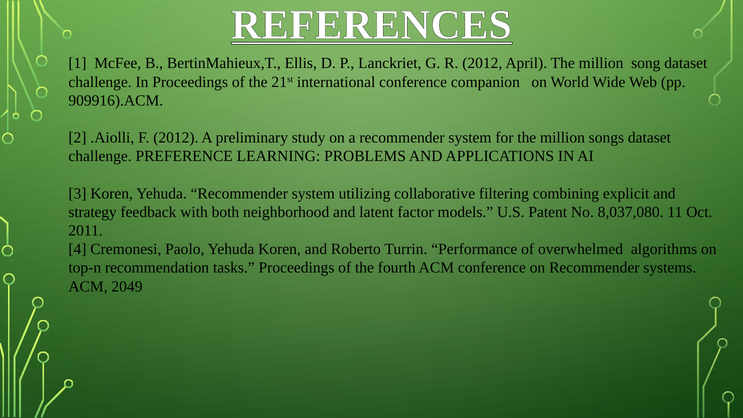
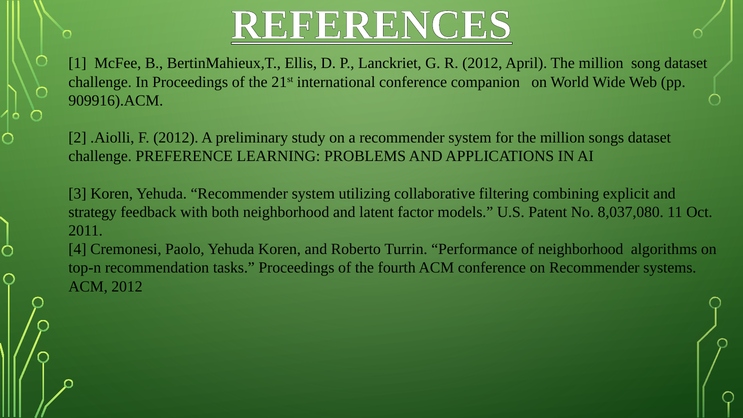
of overwhelmed: overwhelmed -> neighborhood
ACM 2049: 2049 -> 2012
